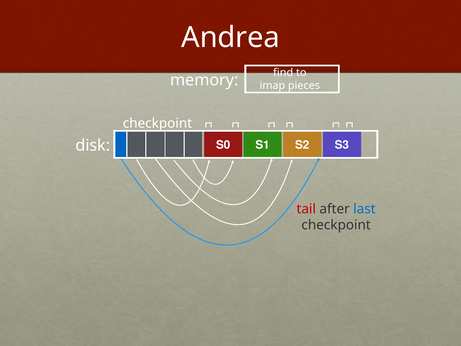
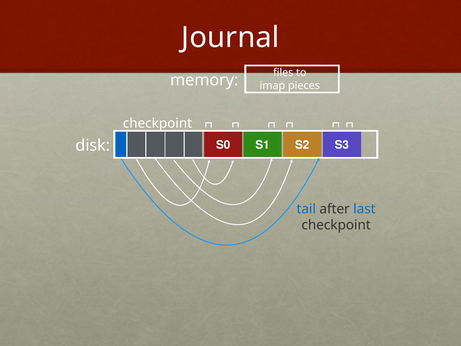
Andrea: Andrea -> Journal
find: find -> files
tail colour: red -> blue
